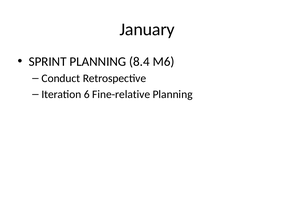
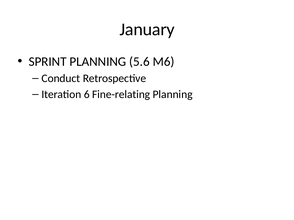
8.4: 8.4 -> 5.6
Fine-relative: Fine-relative -> Fine-relating
